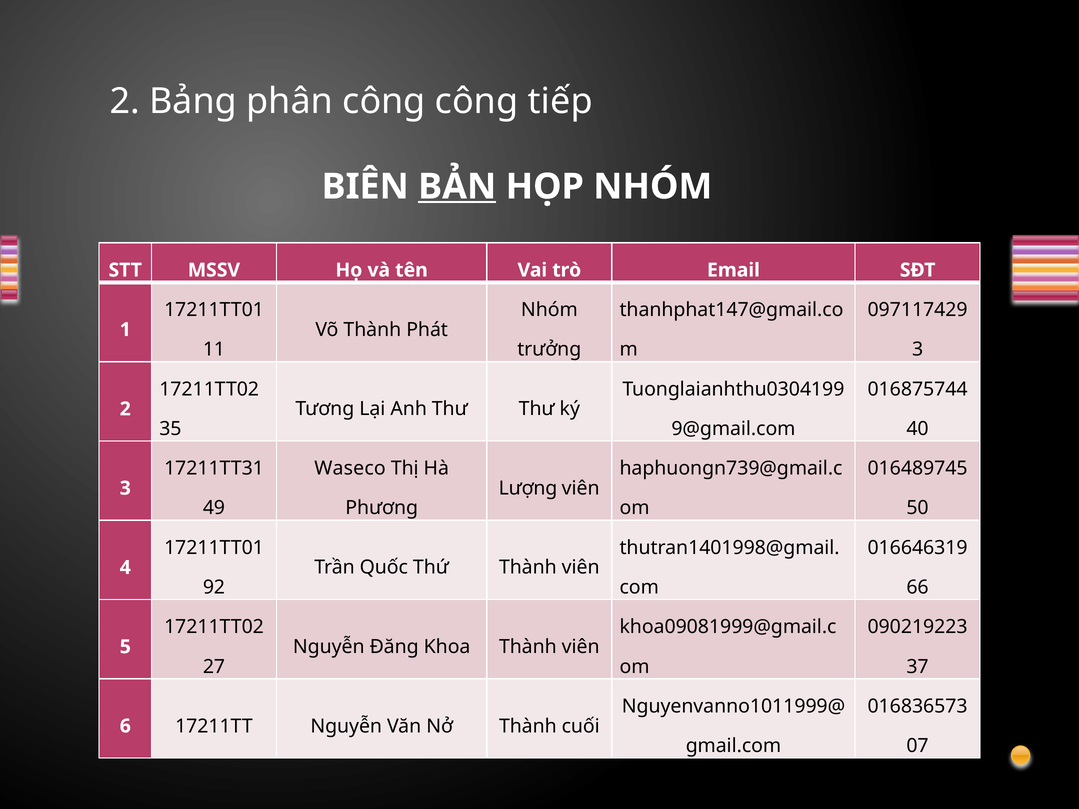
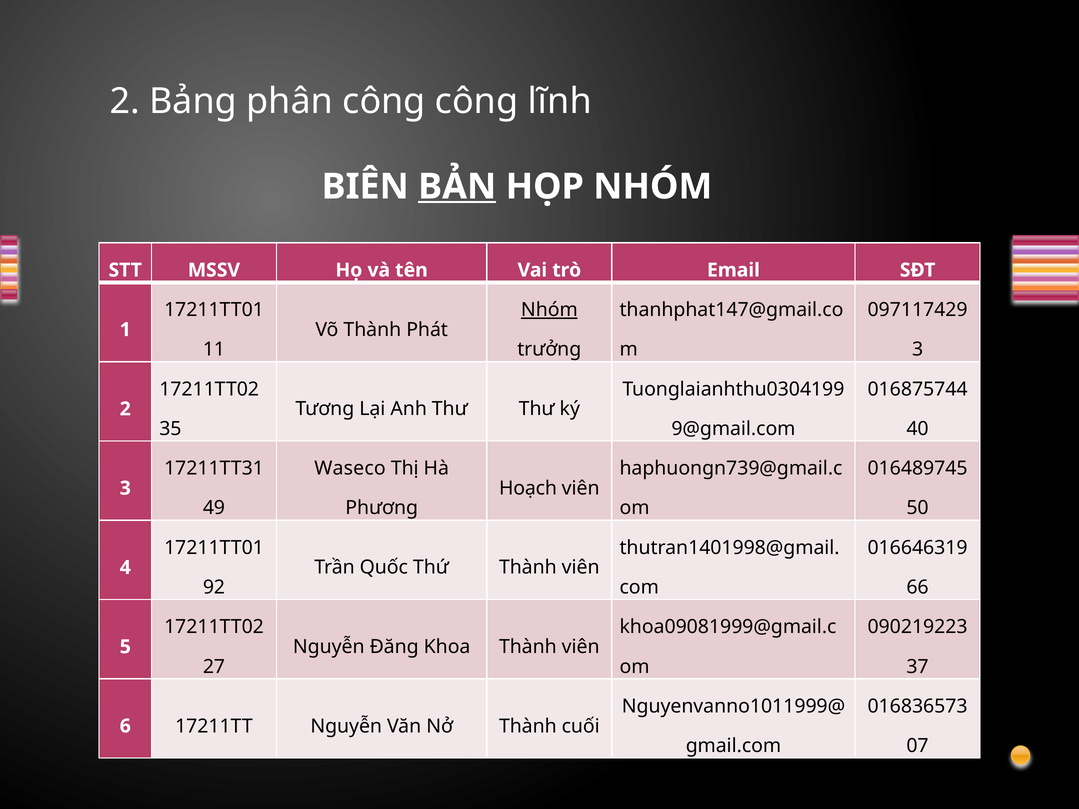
tiếp: tiếp -> lĩnh
Nhóm at (549, 310) underline: none -> present
Lượng: Lượng -> Hoạch
